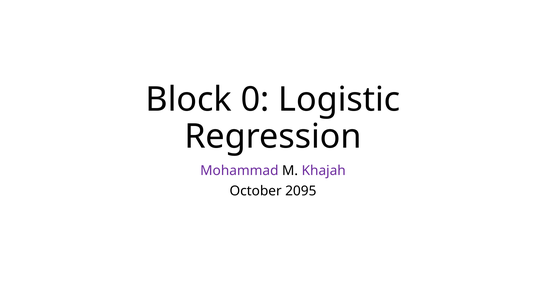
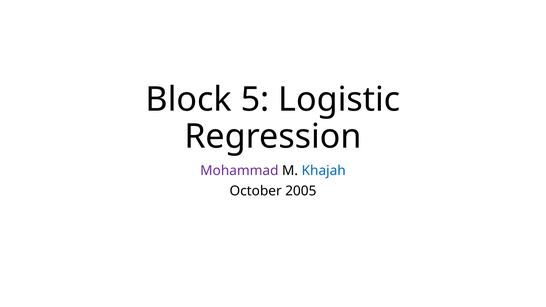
0: 0 -> 5
Khajah colour: purple -> blue
2095: 2095 -> 2005
